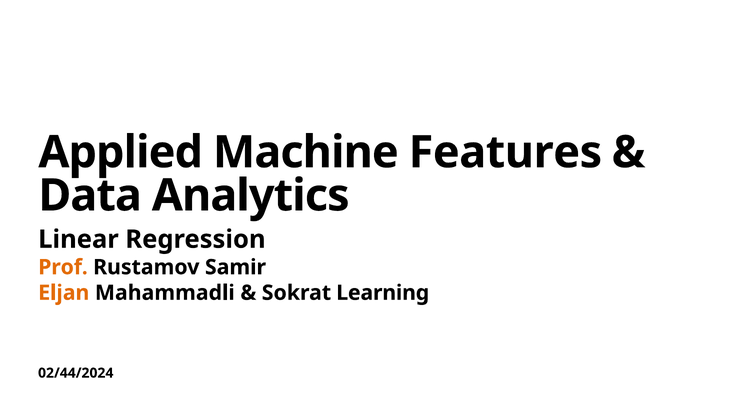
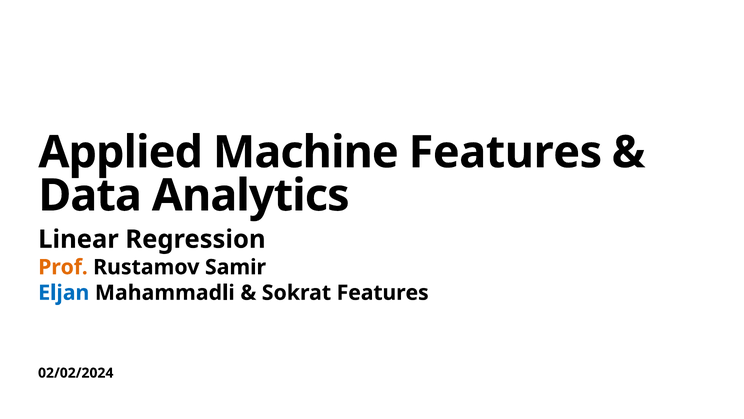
Eljan colour: orange -> blue
Sokrat Learning: Learning -> Features
02/44/2024: 02/44/2024 -> 02/02/2024
